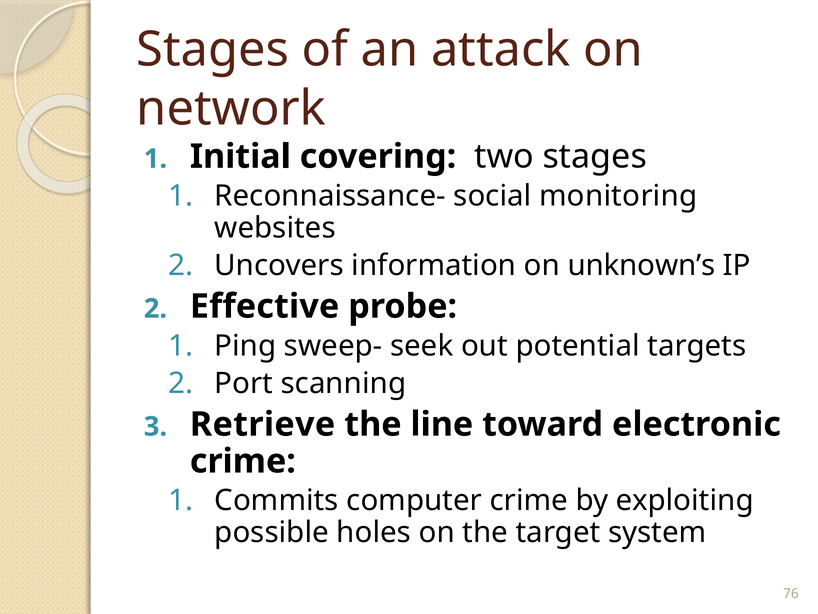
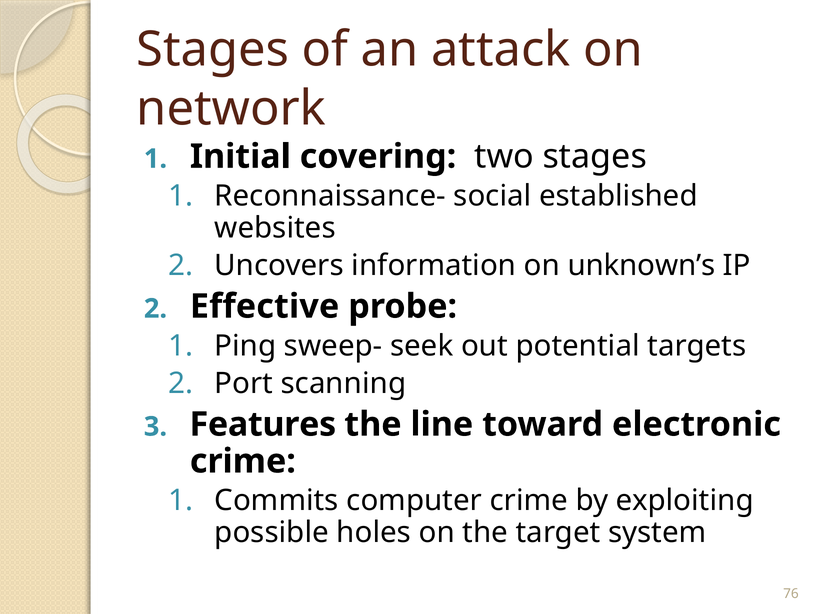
monitoring: monitoring -> established
Retrieve: Retrieve -> Features
